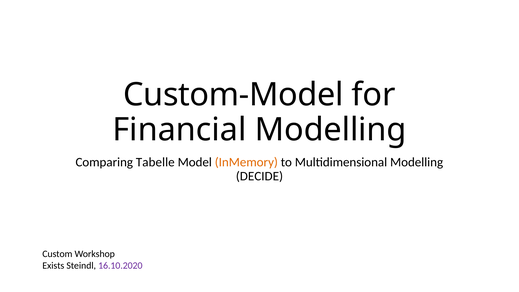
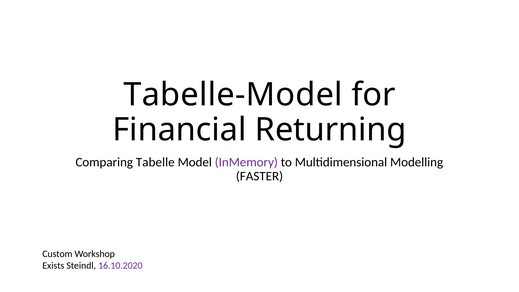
Custom-Model: Custom-Model -> Tabelle-Model
Financial Modelling: Modelling -> Returning
InMemory colour: orange -> purple
DECIDE: DECIDE -> FASTER
